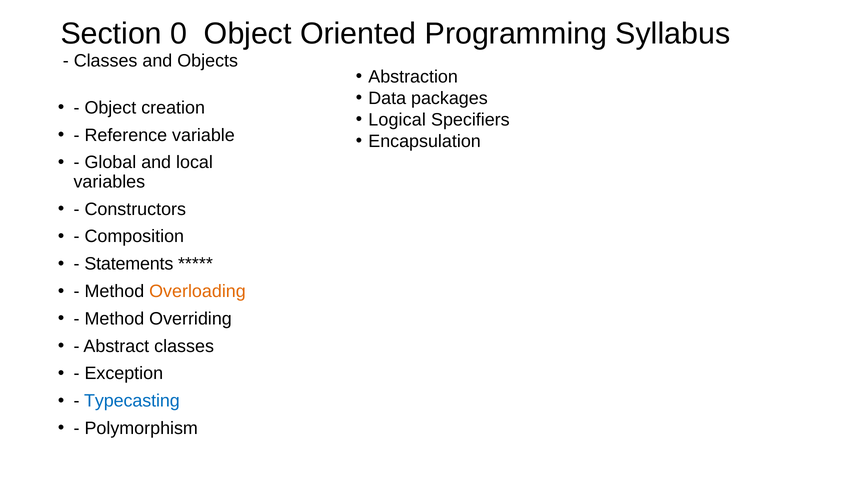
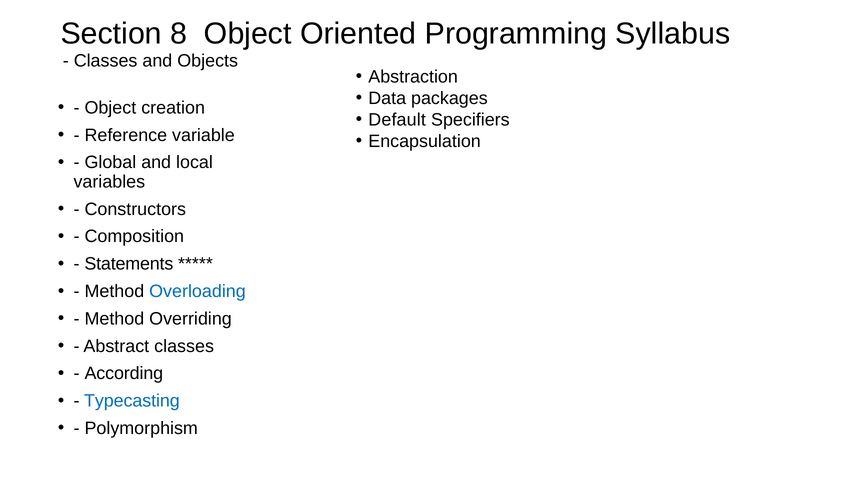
0: 0 -> 8
Logical: Logical -> Default
Overloading colour: orange -> blue
Exception: Exception -> According
